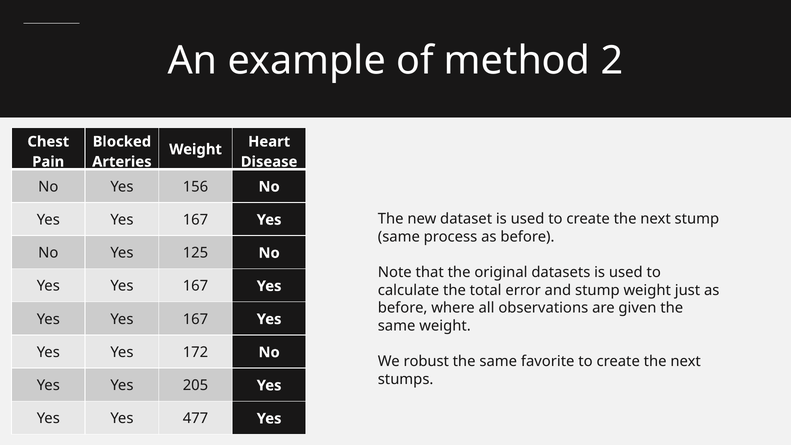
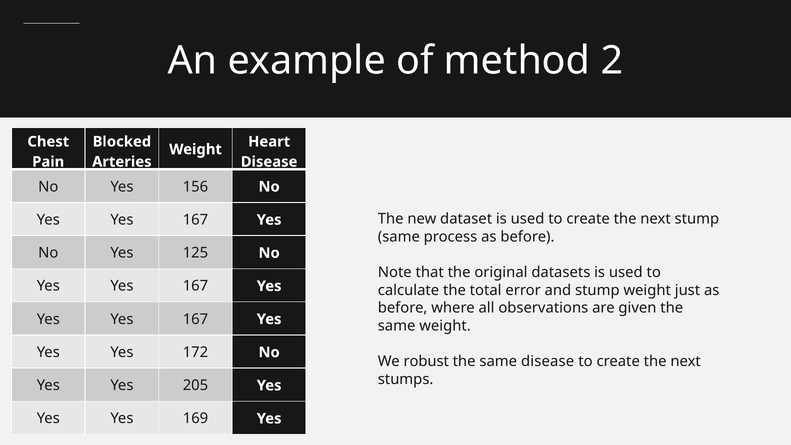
same favorite: favorite -> disease
477: 477 -> 169
